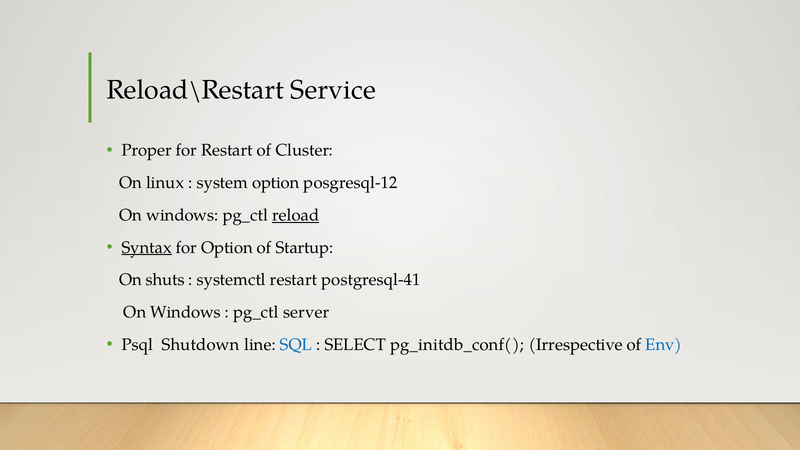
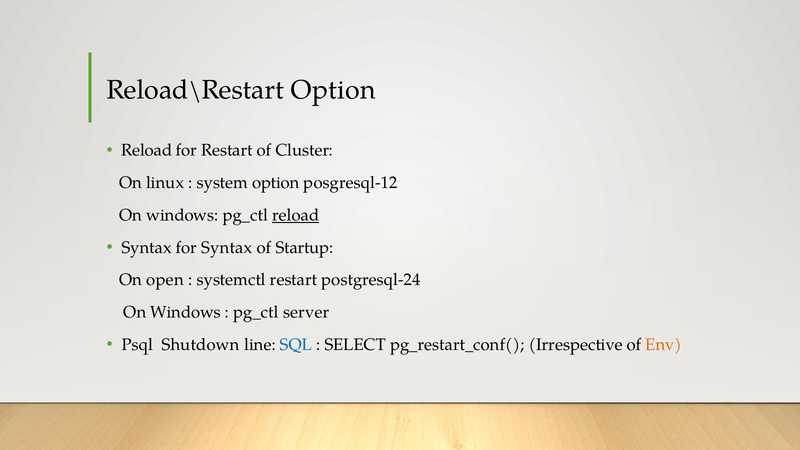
Reload\Restart Service: Service -> Option
Proper at (147, 150): Proper -> Reload
Syntax at (147, 248) underline: present -> none
for Option: Option -> Syntax
shuts: shuts -> open
postgresql-41: postgresql-41 -> postgresql-24
pg_initdb_conf(: pg_initdb_conf( -> pg_restart_conf(
Env colour: blue -> orange
